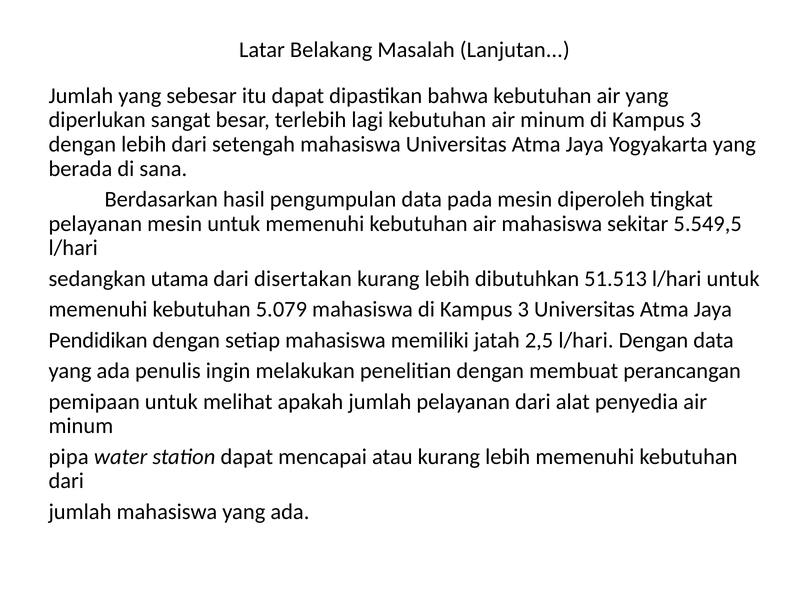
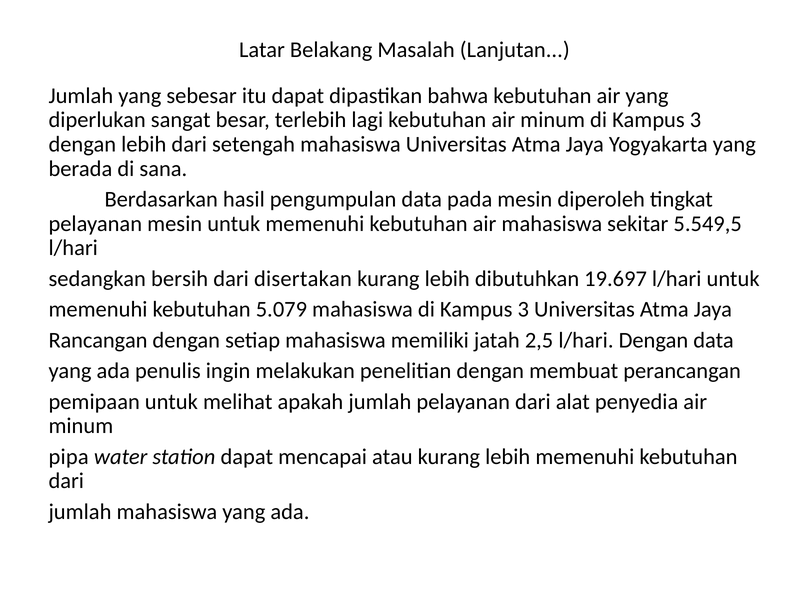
utama: utama -> bersih
51.513: 51.513 -> 19.697
Pendidikan: Pendidikan -> Rancangan
